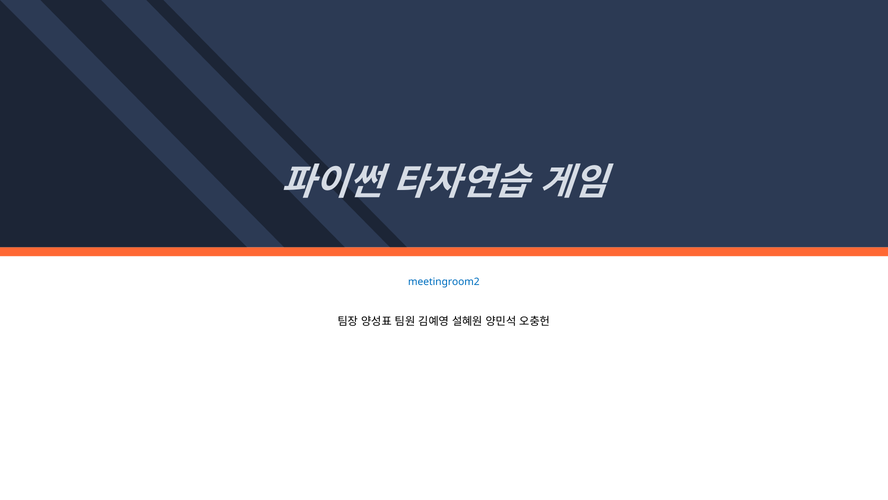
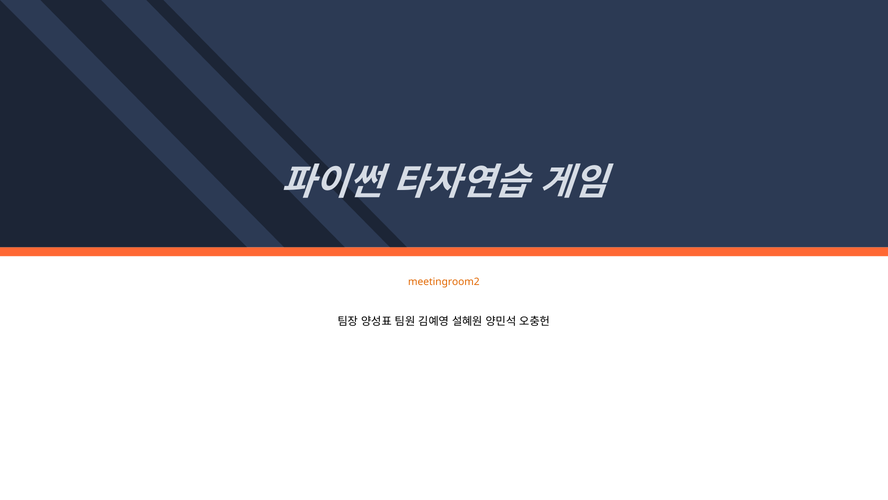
meetingroom2 colour: blue -> orange
